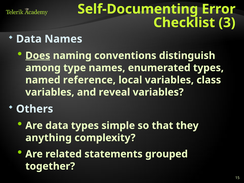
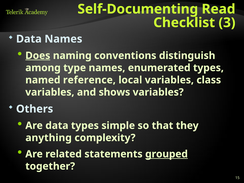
Error: Error -> Read
reveal: reveal -> shows
grouped underline: none -> present
